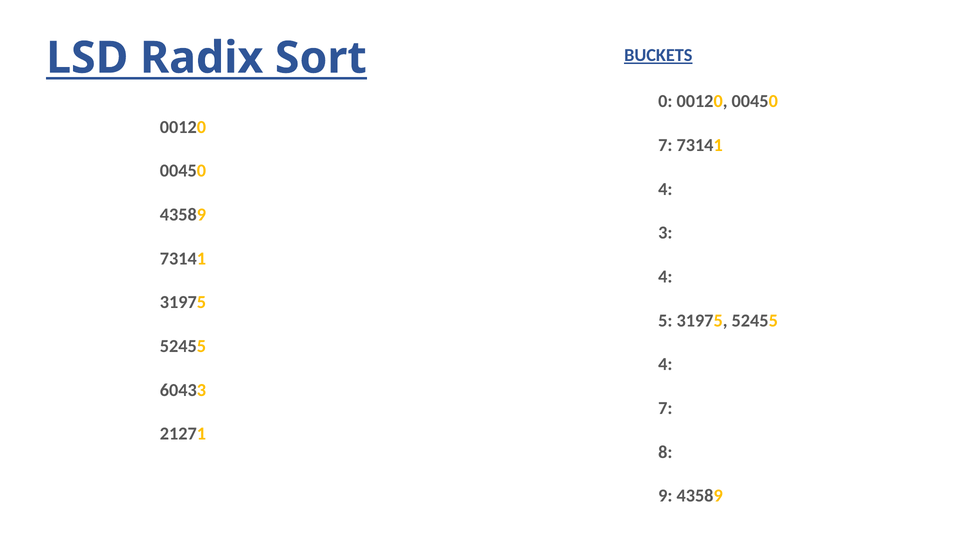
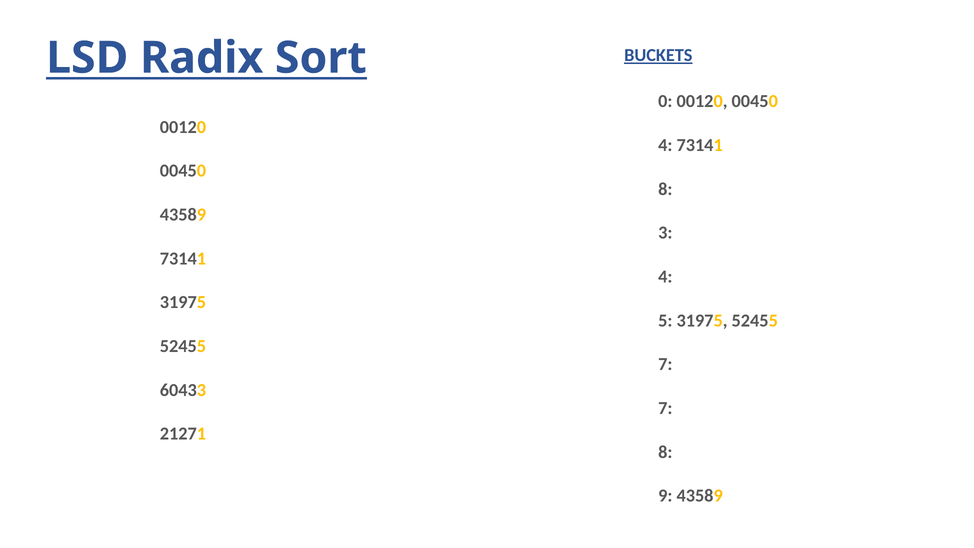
7 at (665, 145): 7 -> 4
4 at (665, 189): 4 -> 8
4 at (665, 364): 4 -> 7
